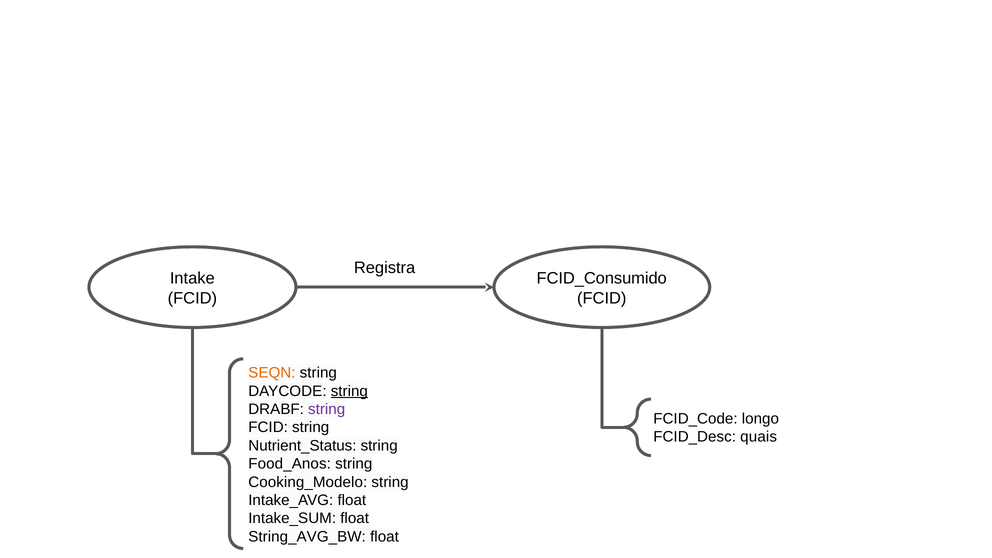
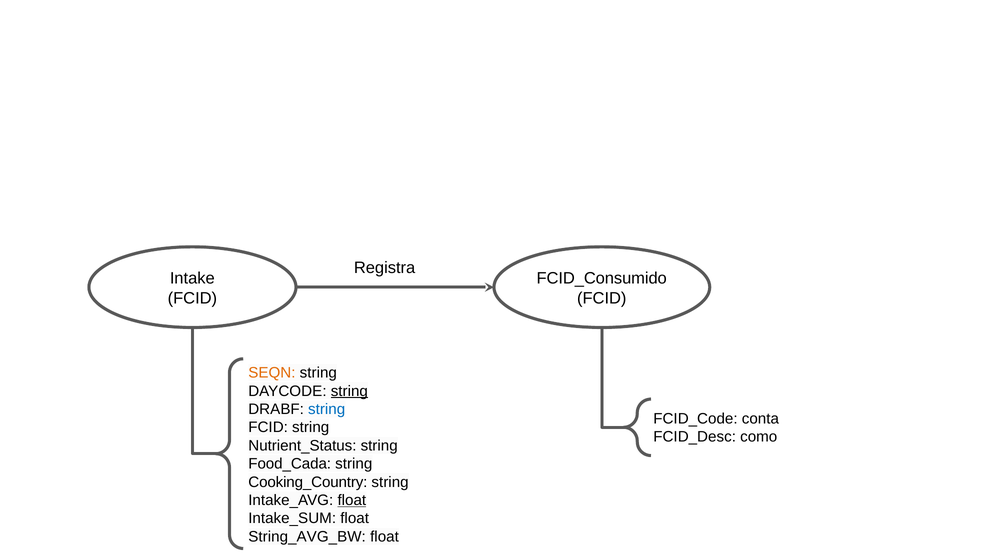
string at (327, 409) colour: purple -> blue
longo: longo -> conta
quais: quais -> como
Food_Anos: Food_Anos -> Food_Cada
Cooking_Modelo: Cooking_Modelo -> Cooking_Country
float at (352, 500) underline: none -> present
